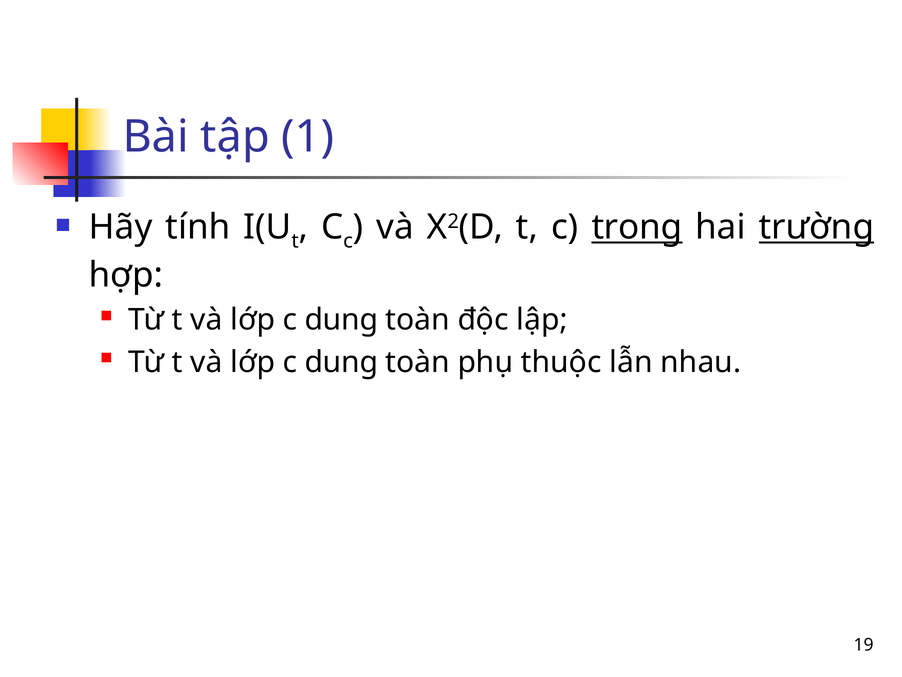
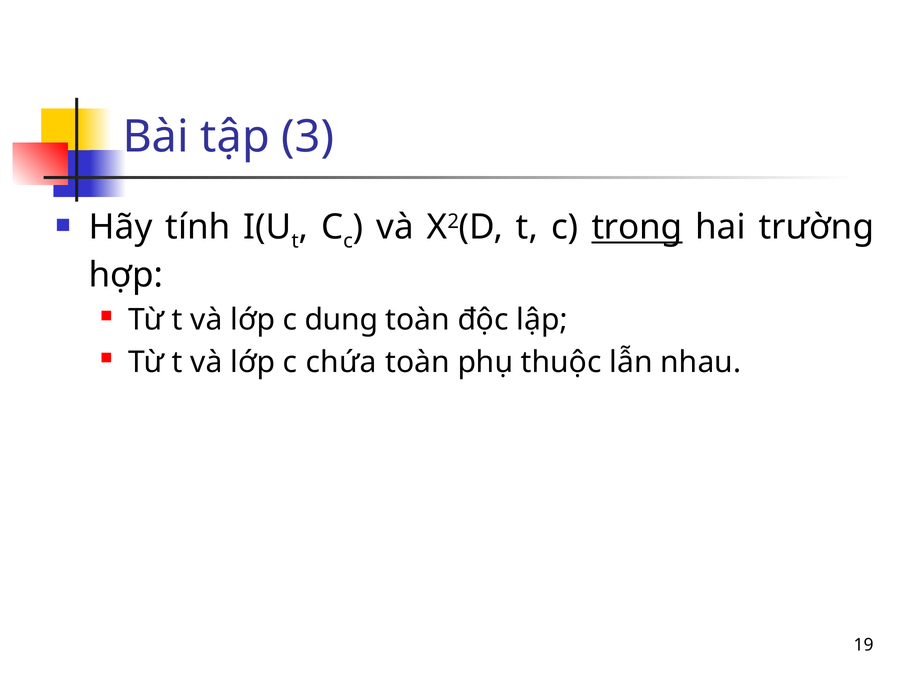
1: 1 -> 3
trường underline: present -> none
dụng at (341, 362): dụng -> chứa
